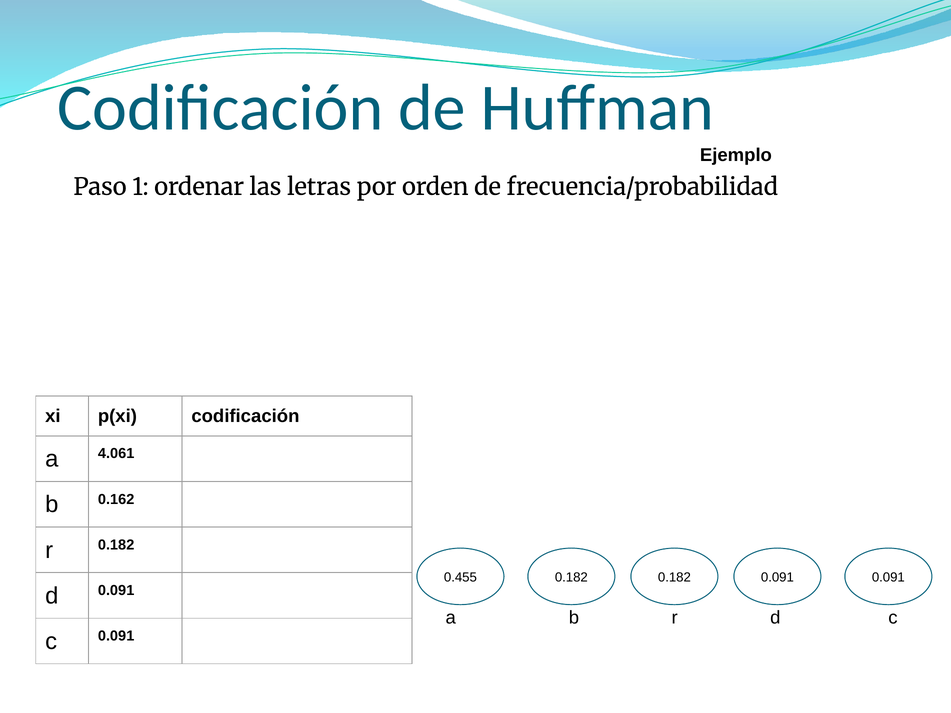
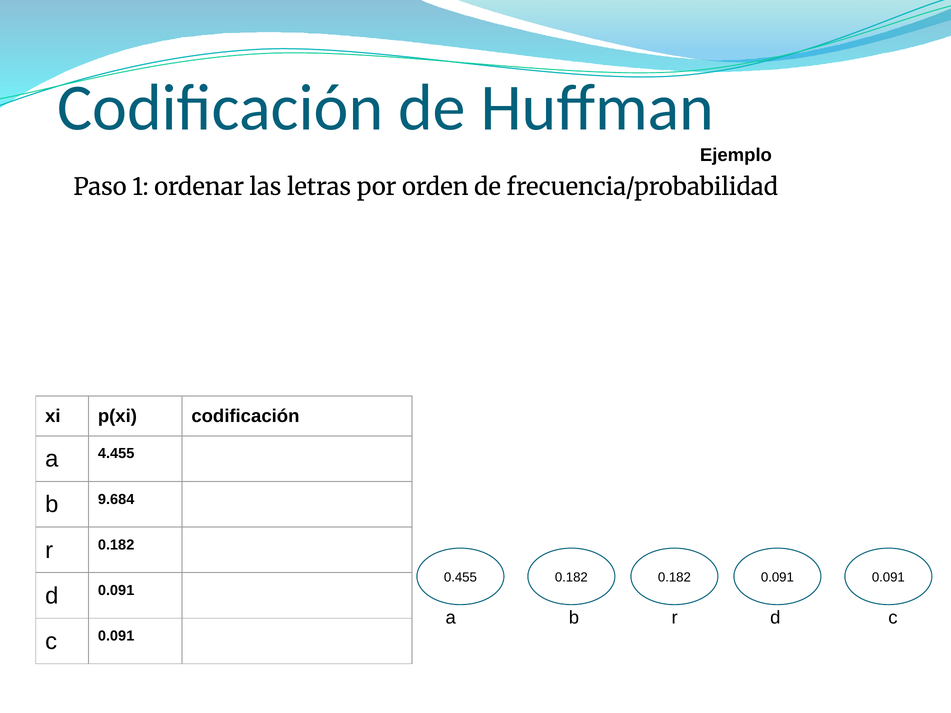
4.061: 4.061 -> 4.455
0.162: 0.162 -> 9.684
